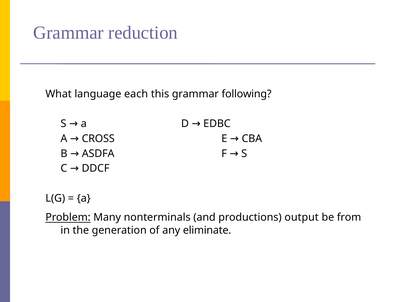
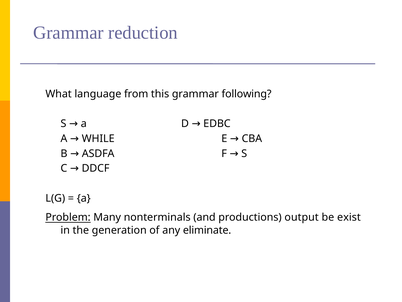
each: each -> from
CROSS: CROSS -> WHILE
from: from -> exist
